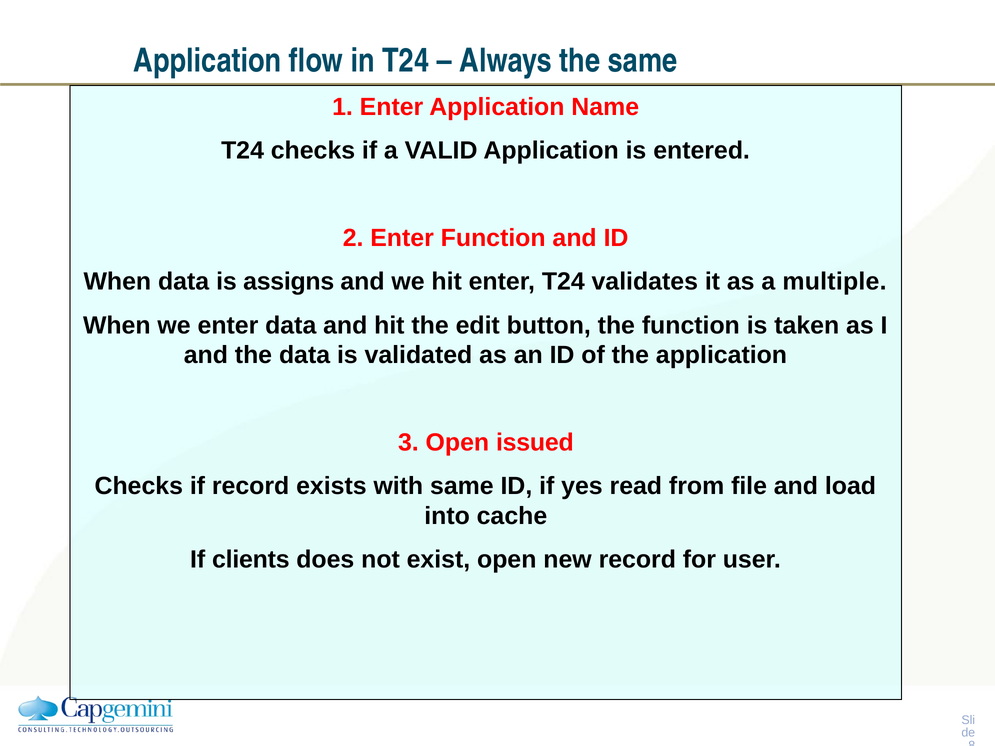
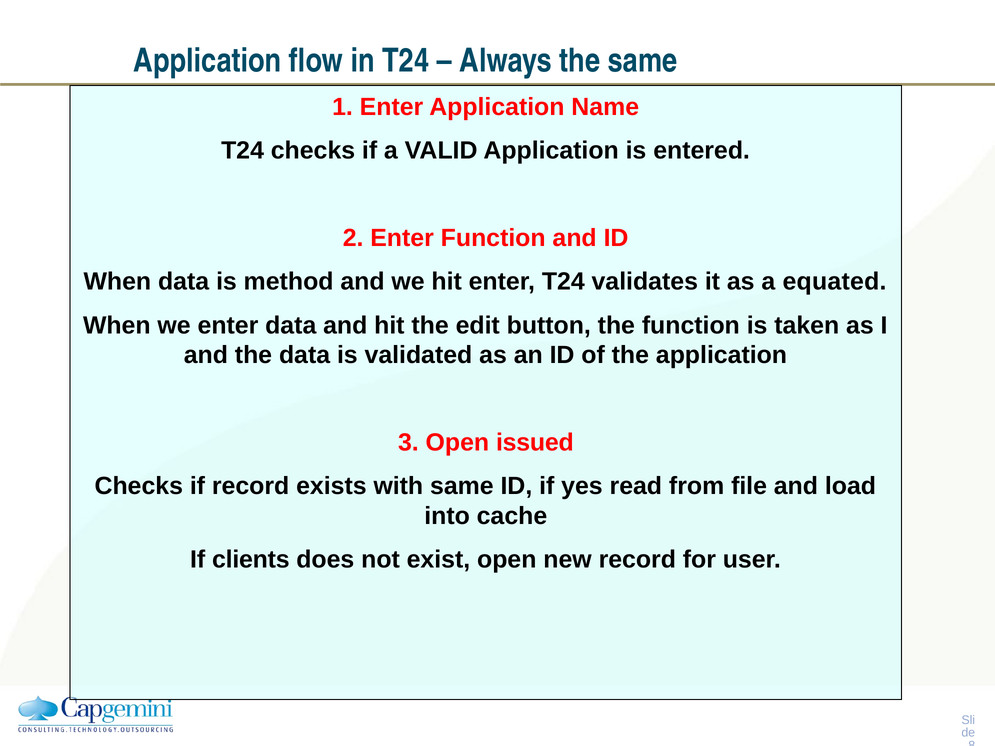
assigns: assigns -> method
multiple: multiple -> equated
